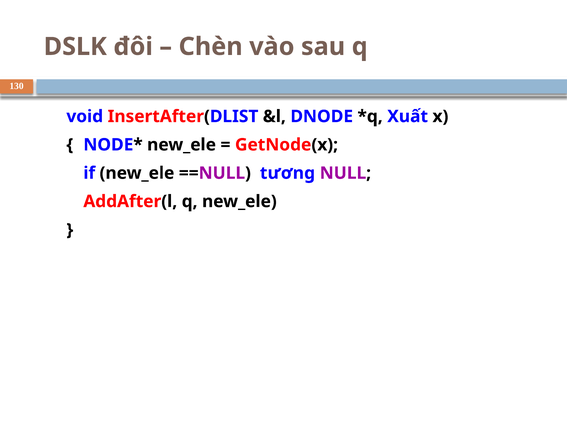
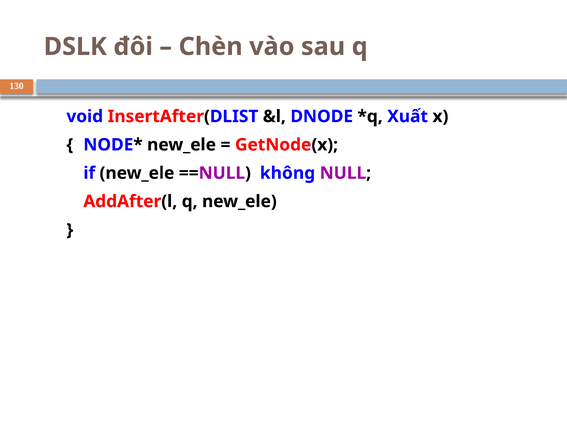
tương: tương -> không
